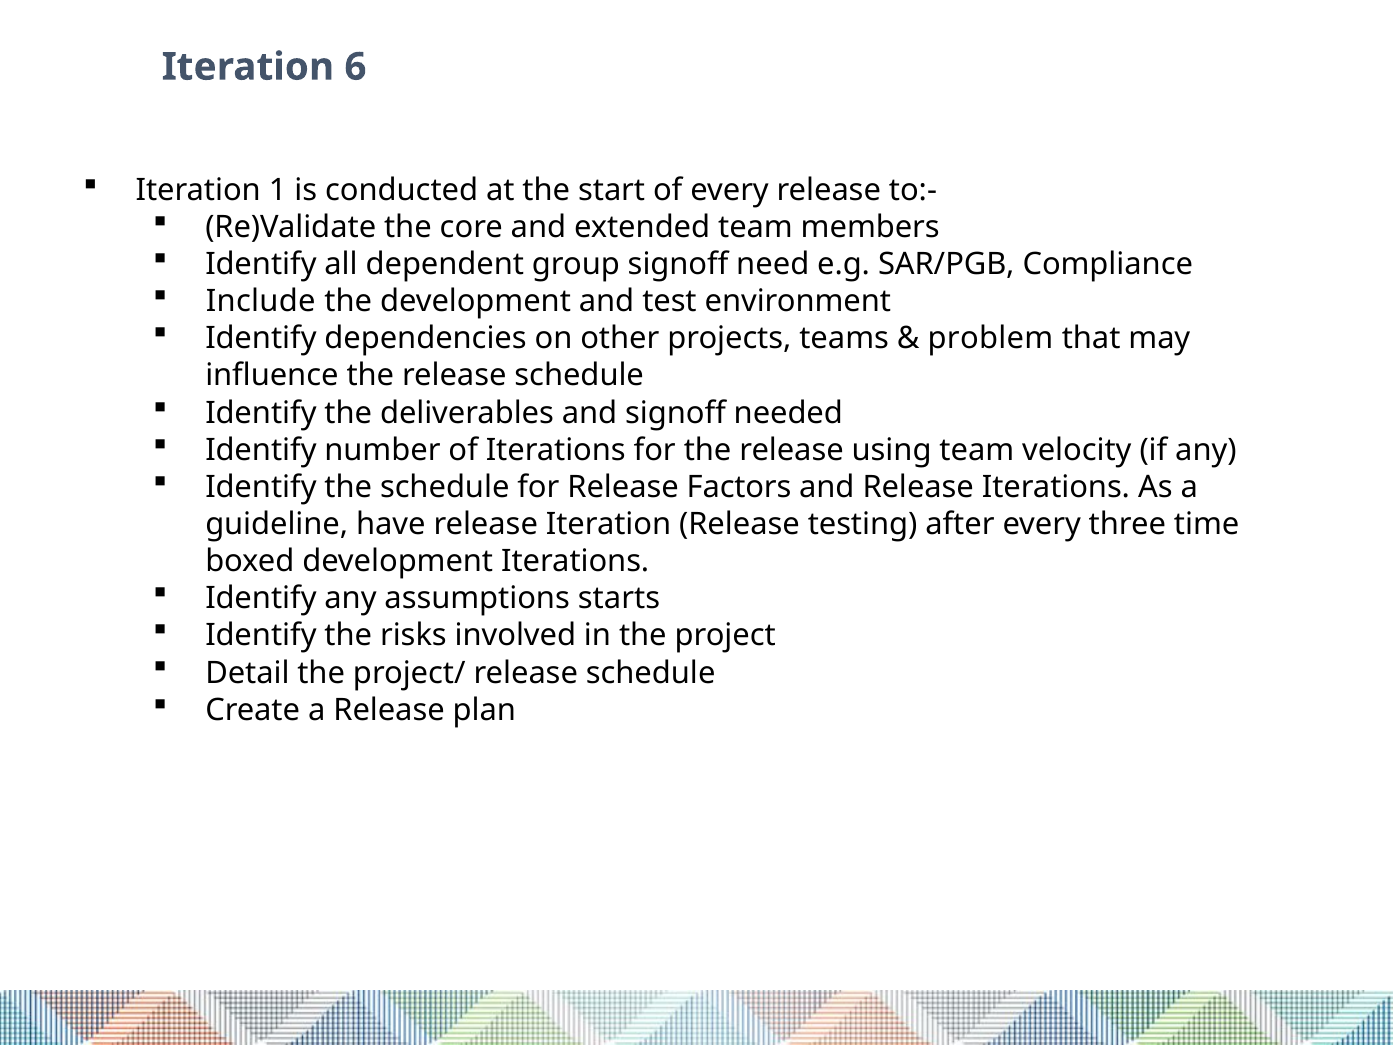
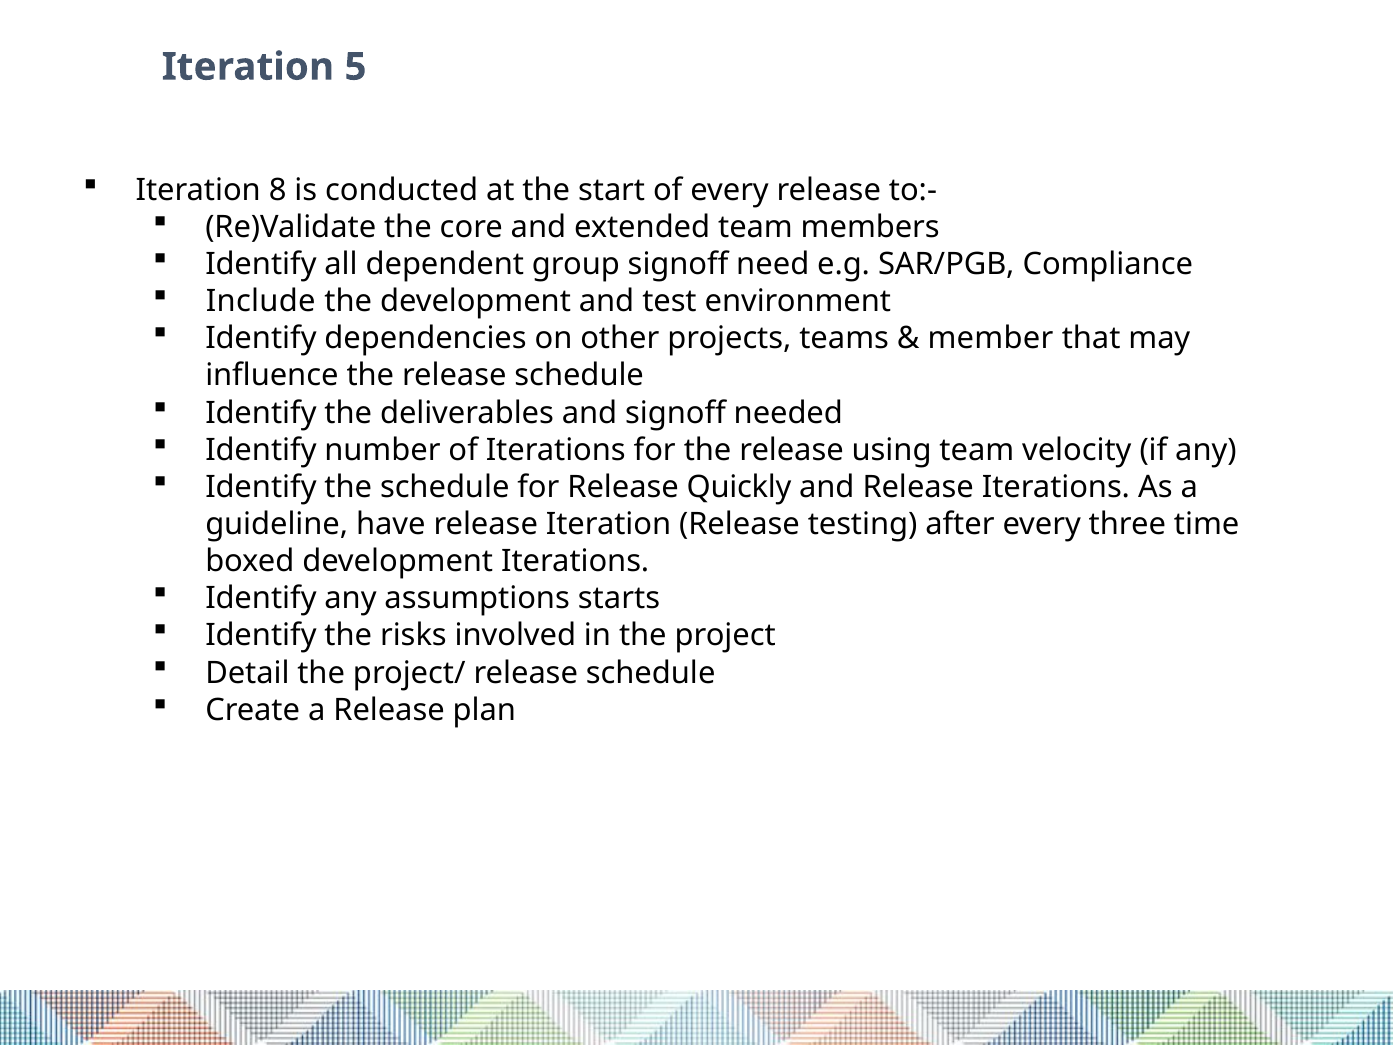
6: 6 -> 5
1: 1 -> 8
problem: problem -> member
Factors: Factors -> Quickly
